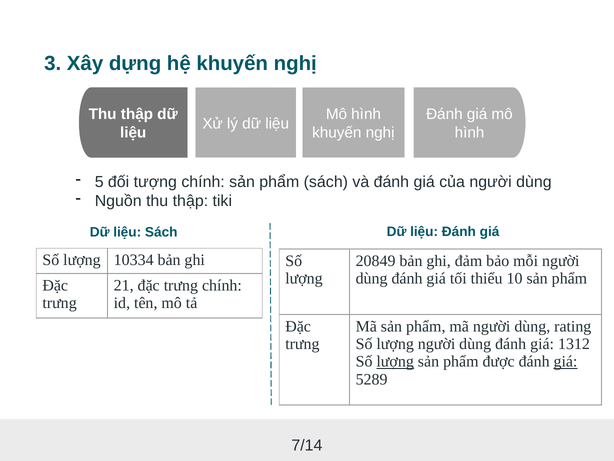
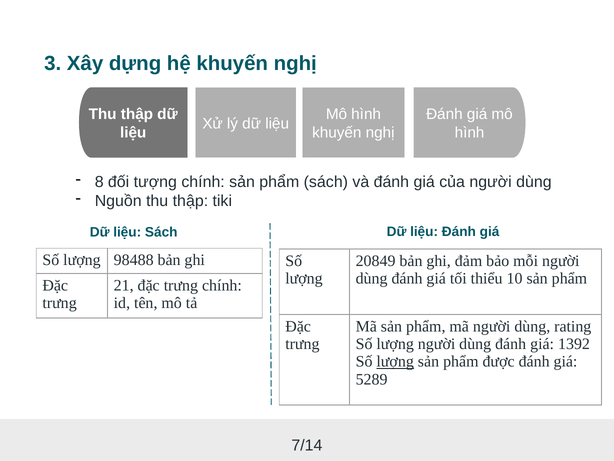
5: 5 -> 8
10334: 10334 -> 98488
1312: 1312 -> 1392
giá at (565, 361) underline: present -> none
